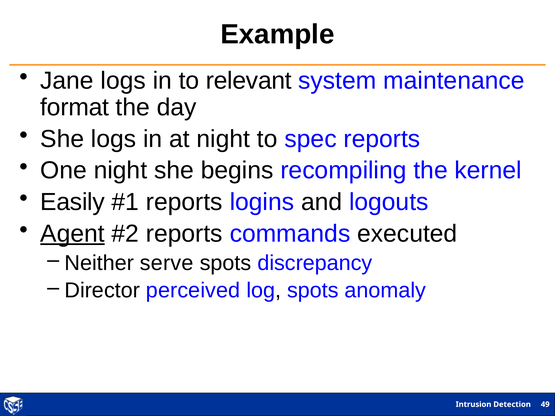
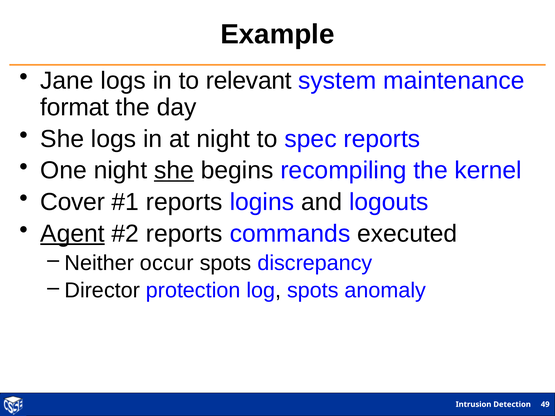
she at (174, 171) underline: none -> present
Easily: Easily -> Cover
serve: serve -> occur
perceived: perceived -> protection
